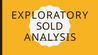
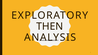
SOLD: SOLD -> THEN
